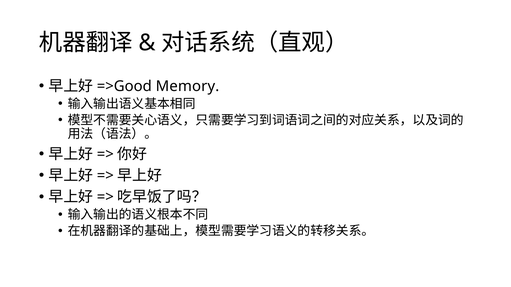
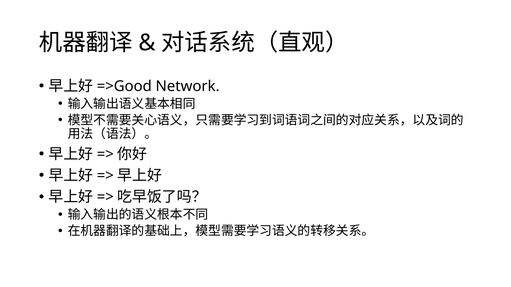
Memory: Memory -> Network
